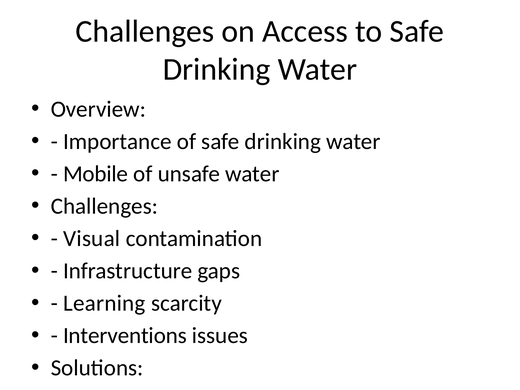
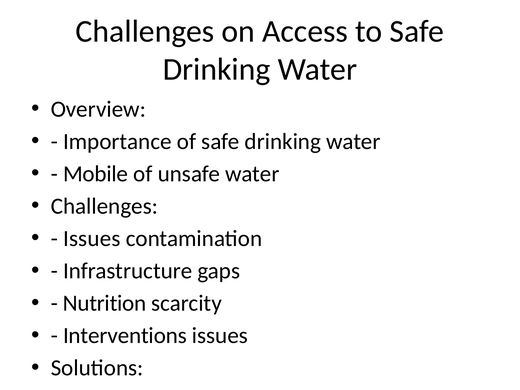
Visual at (92, 239): Visual -> Issues
Learning: Learning -> Nutrition
